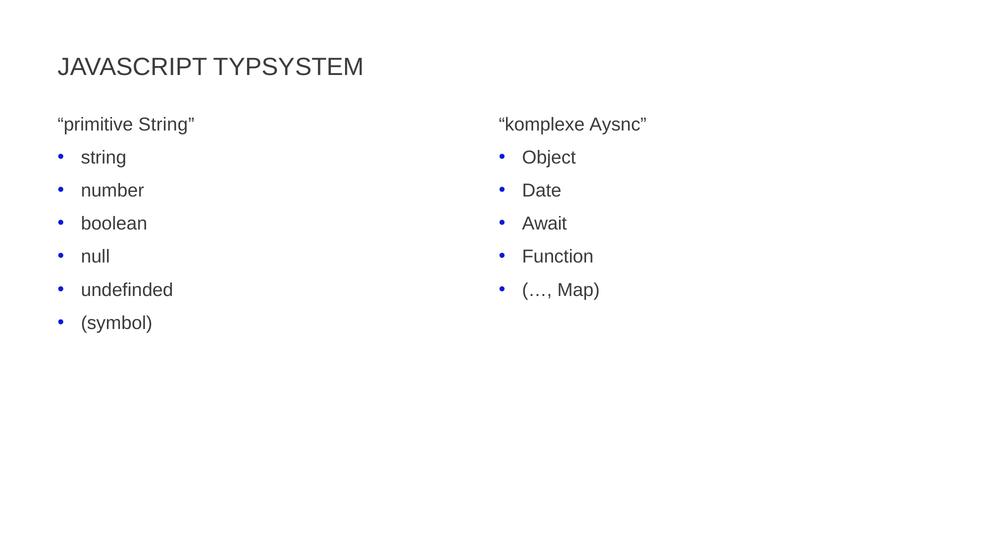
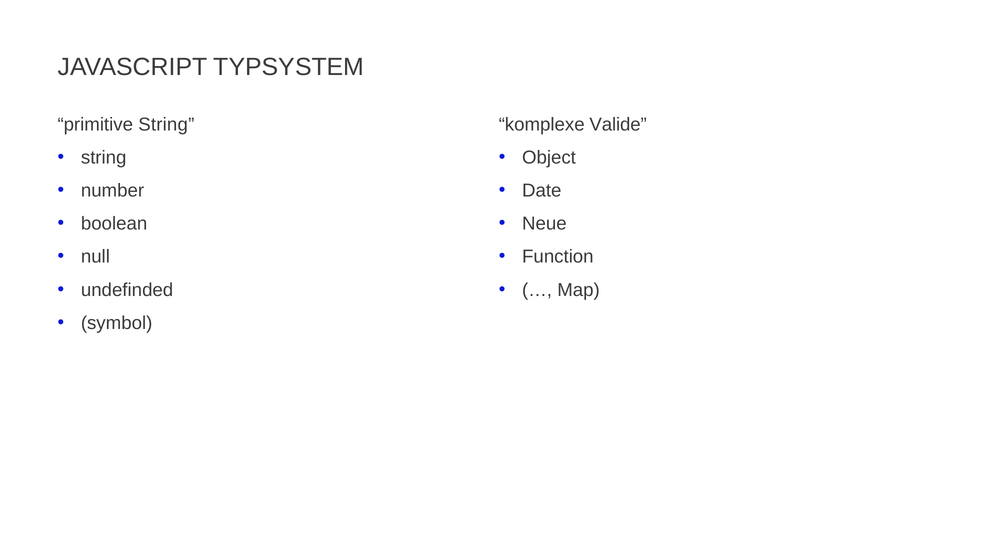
Aysnc: Aysnc -> Valide
Await: Await -> Neue
